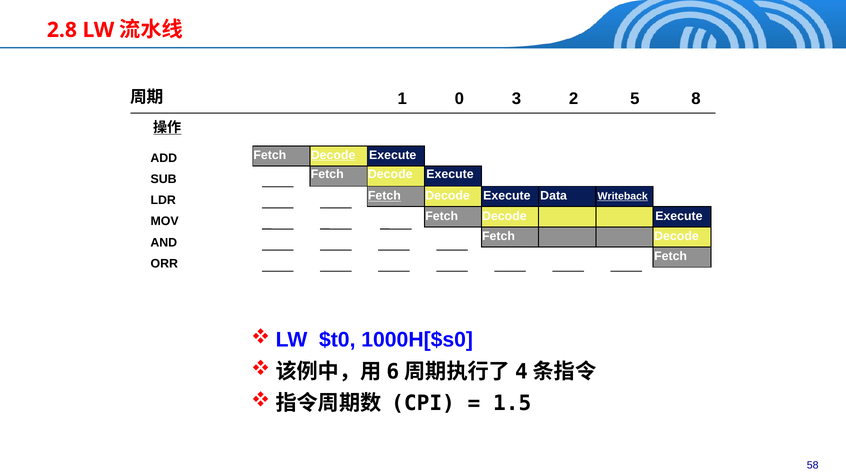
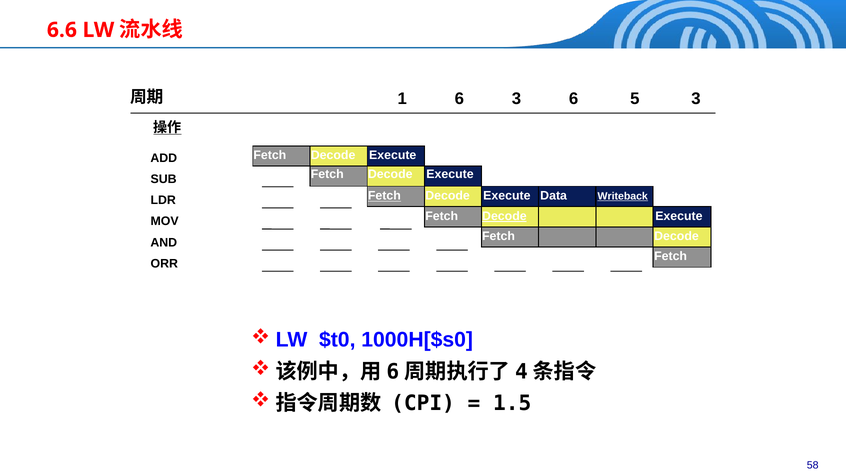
2.8: 2.8 -> 6.6
1 0: 0 -> 6
3 2: 2 -> 6
5 8: 8 -> 3
Decode at (333, 155) underline: present -> none
Decode at (504, 216) underline: none -> present
